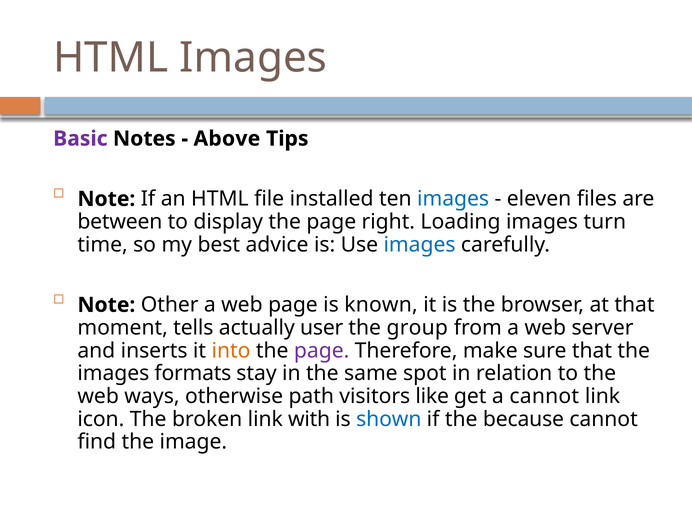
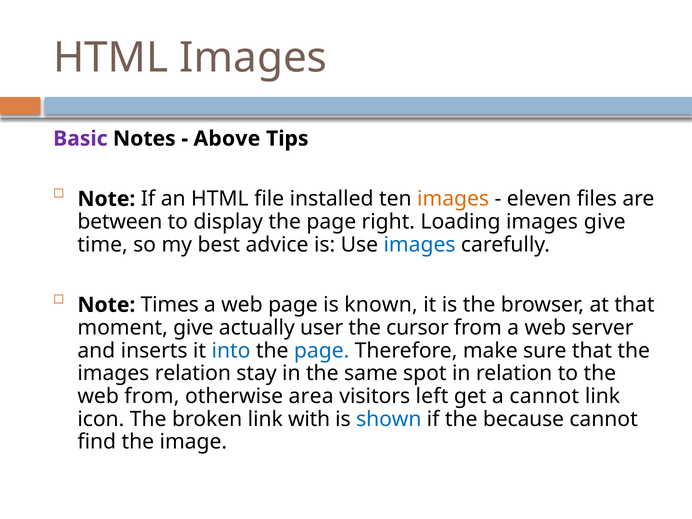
images at (453, 199) colour: blue -> orange
images turn: turn -> give
Other: Other -> Times
moment tells: tells -> give
group: group -> cursor
into colour: orange -> blue
page at (322, 351) colour: purple -> blue
images formats: formats -> relation
web ways: ways -> from
path: path -> area
like: like -> left
